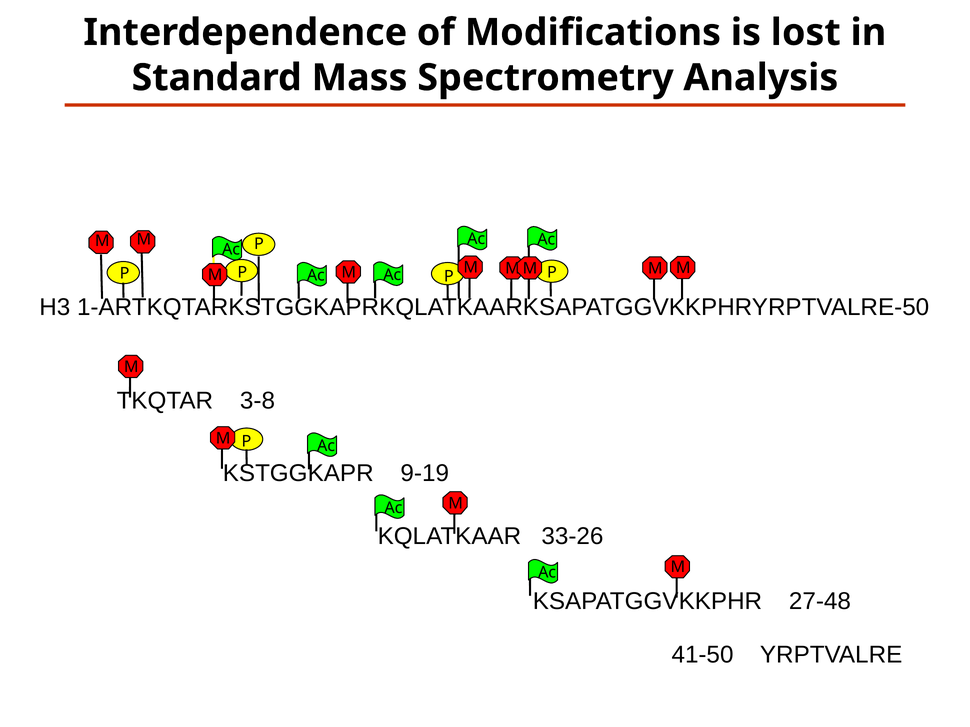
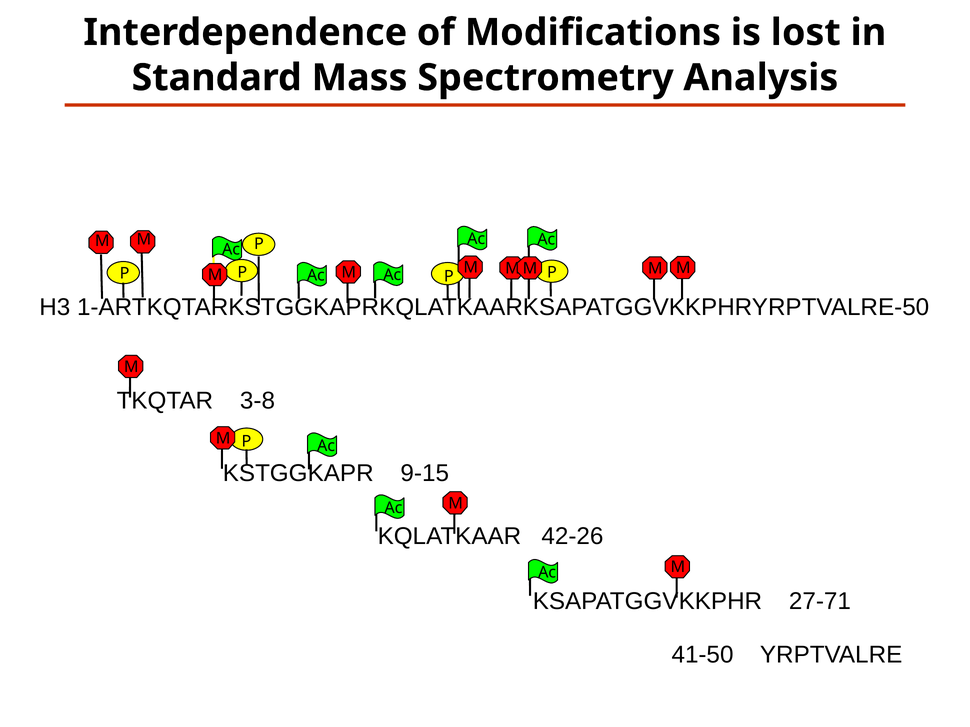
9-19: 9-19 -> 9-15
33-26: 33-26 -> 42-26
27-48: 27-48 -> 27-71
